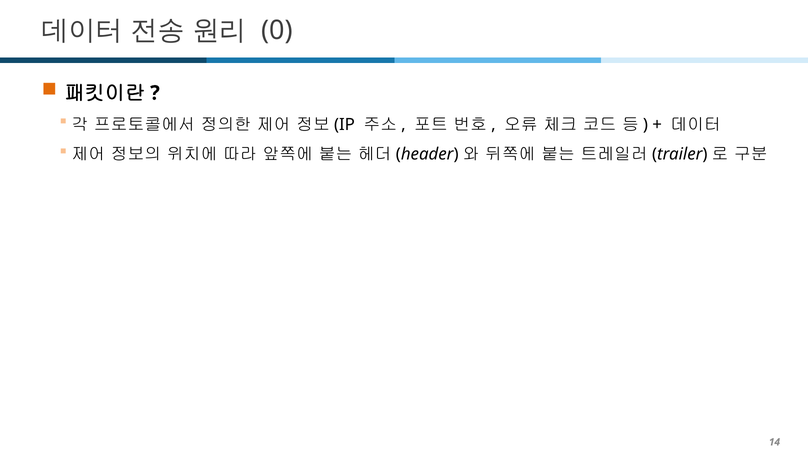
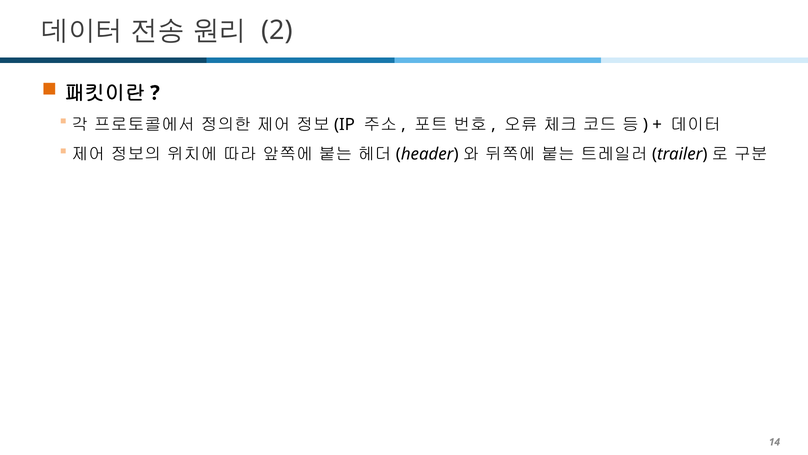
0: 0 -> 2
